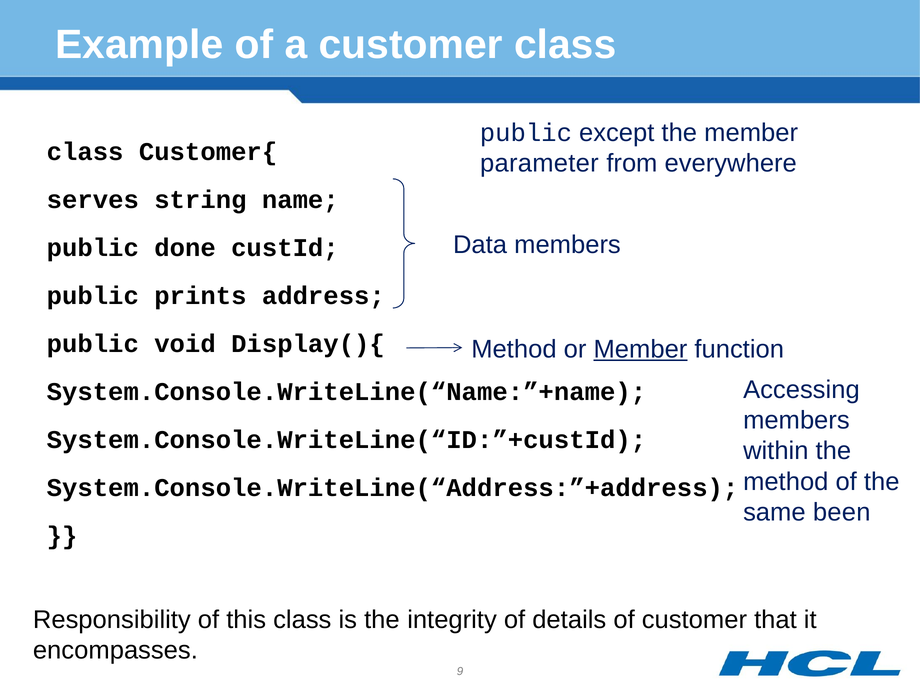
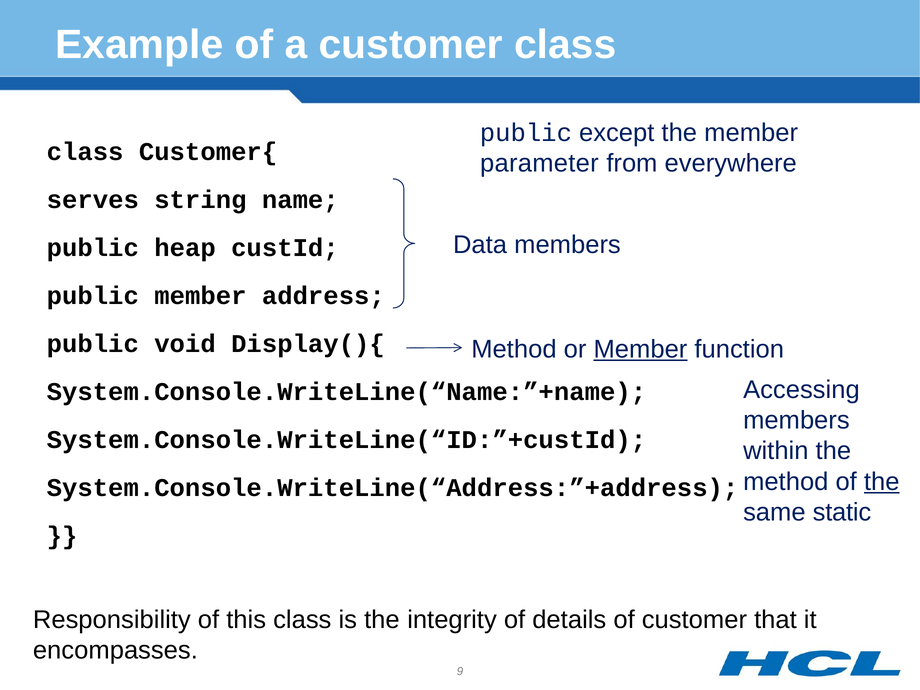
done: done -> heap
public prints: prints -> member
the at (882, 482) underline: none -> present
been: been -> static
